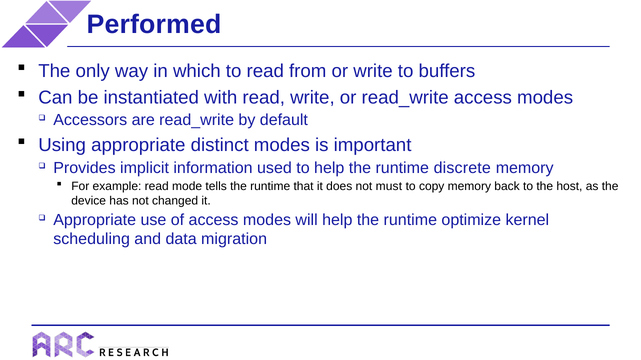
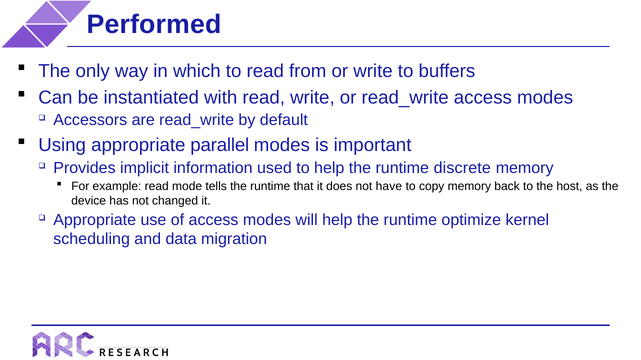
distinct: distinct -> parallel
must: must -> have
